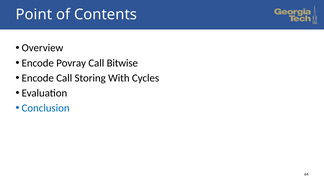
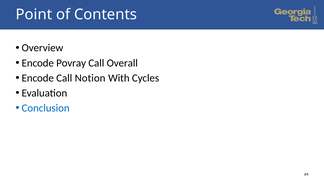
Bitwise: Bitwise -> Overall
Storing: Storing -> Notion
